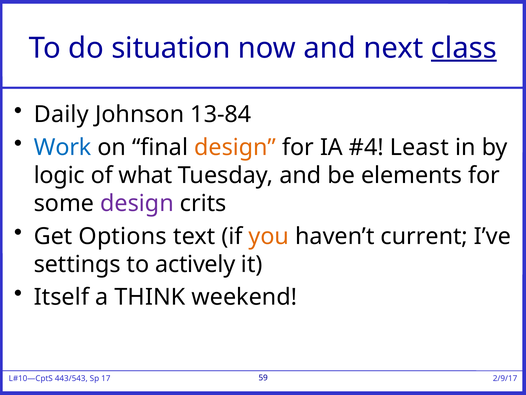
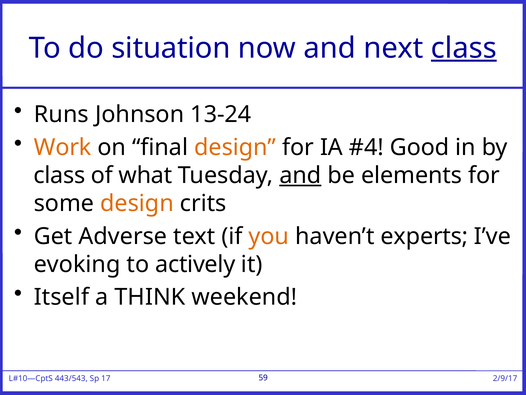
Daily: Daily -> Runs
13-84: 13-84 -> 13-24
Work colour: blue -> orange
Least: Least -> Good
logic at (59, 175): logic -> class
and at (300, 175) underline: none -> present
design at (137, 203) colour: purple -> orange
Options: Options -> Adverse
current: current -> experts
settings: settings -> evoking
